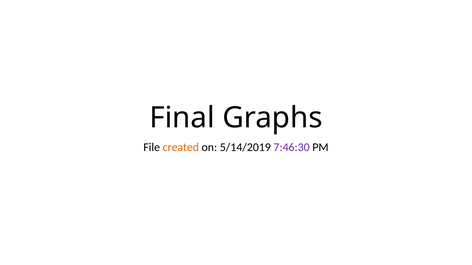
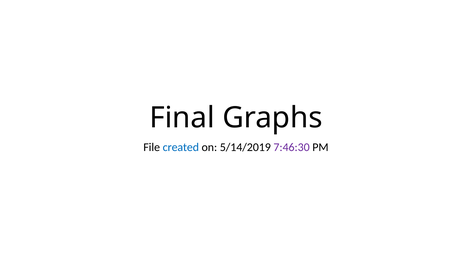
created colour: orange -> blue
